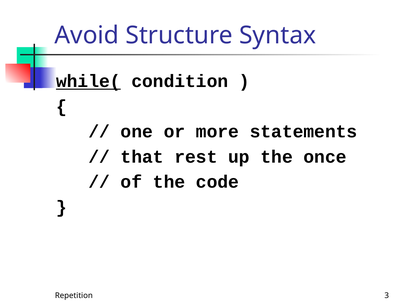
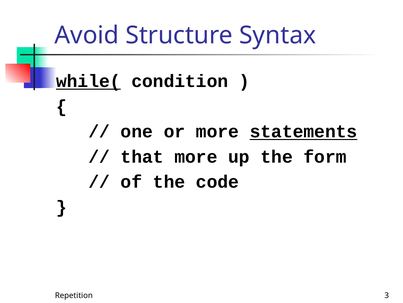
statements underline: none -> present
that rest: rest -> more
once: once -> form
